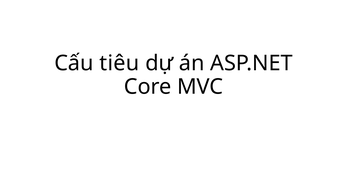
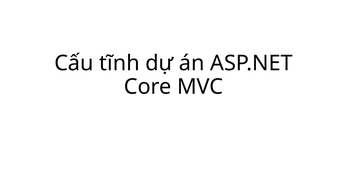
tiêu: tiêu -> tĩnh
